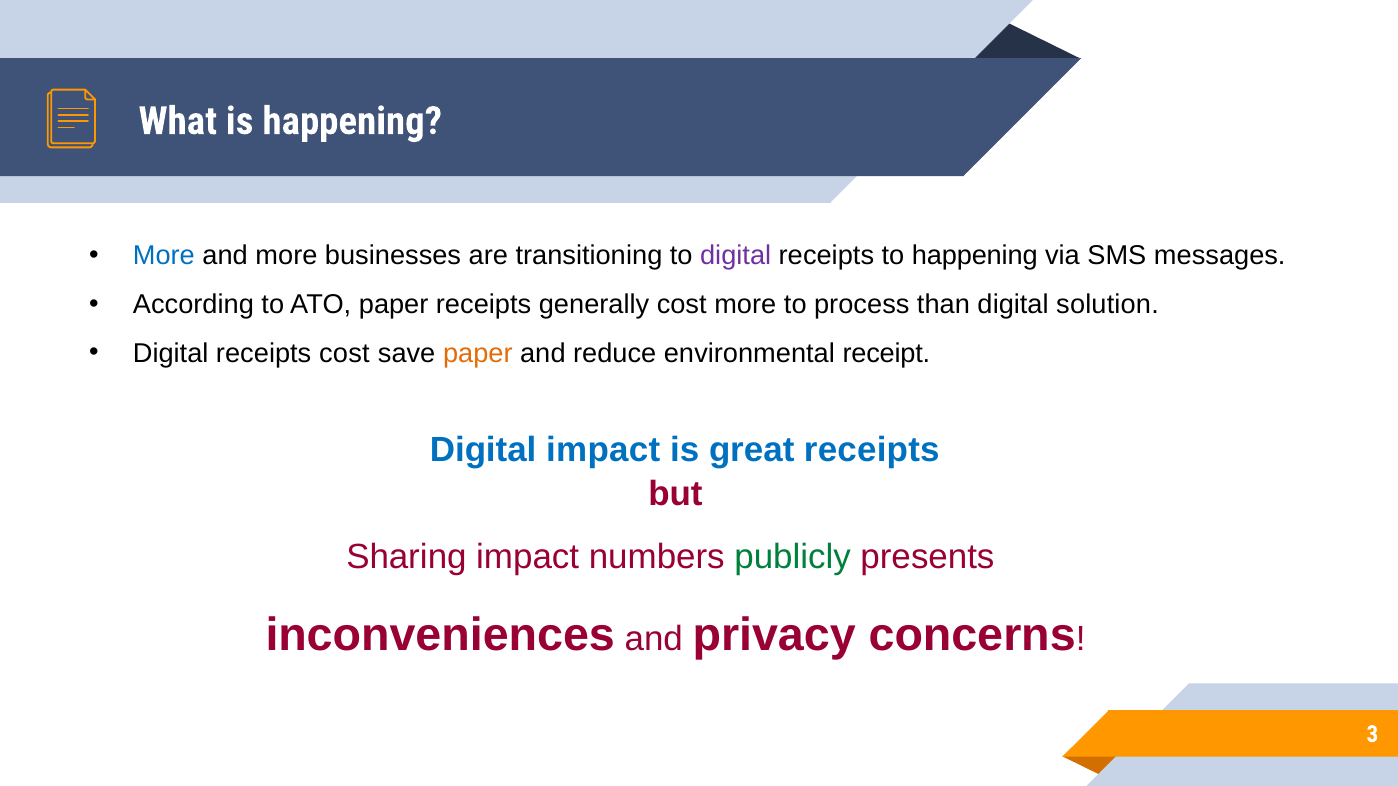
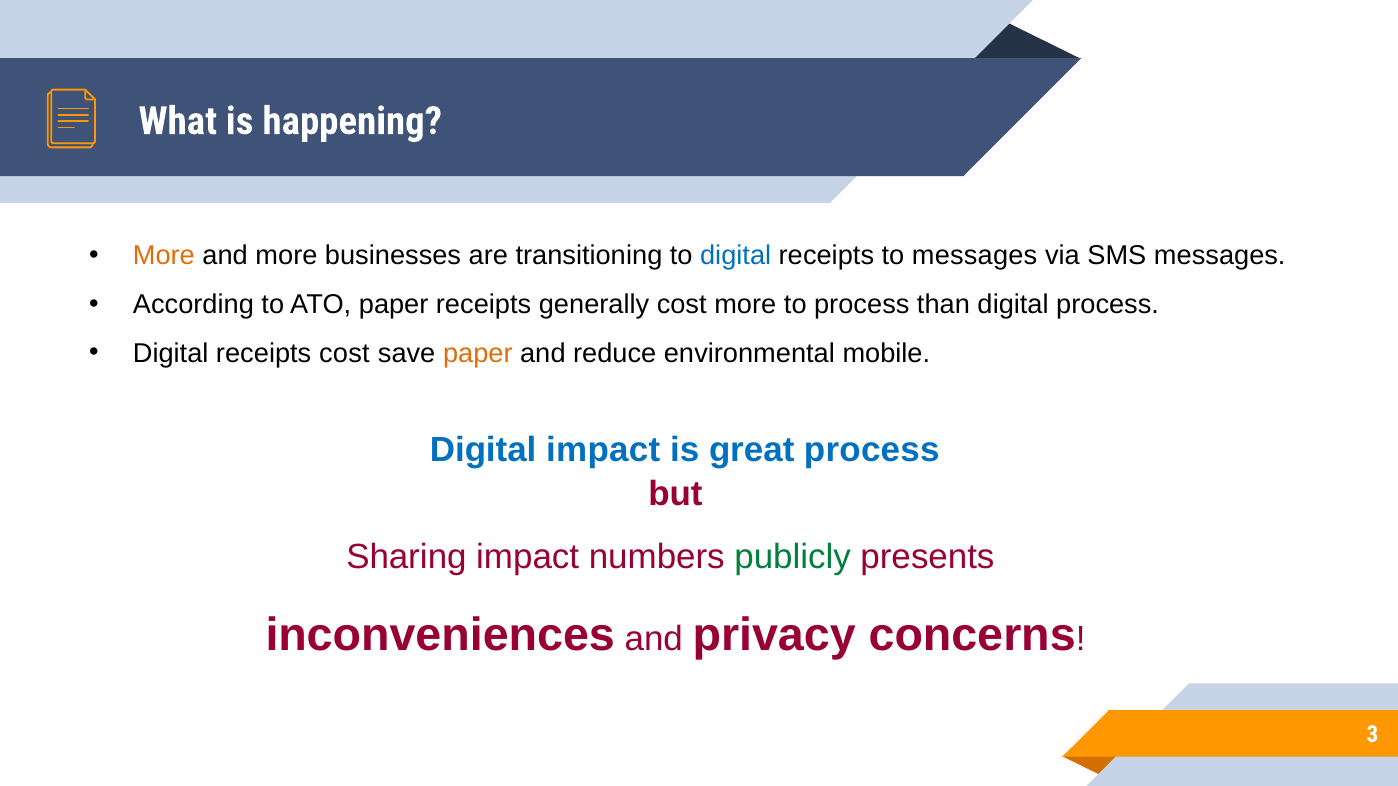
More at (164, 256) colour: blue -> orange
digital at (736, 256) colour: purple -> blue
to happening: happening -> messages
digital solution: solution -> process
receipt: receipt -> mobile
great receipts: receipts -> process
